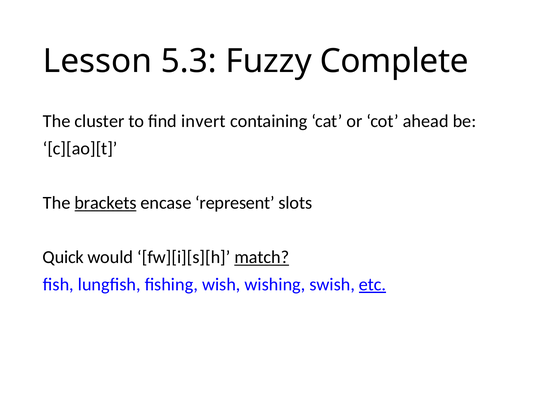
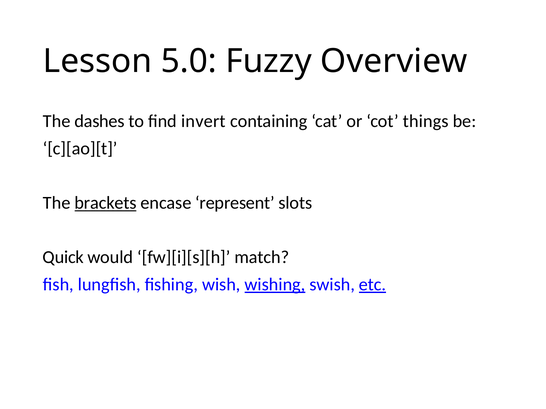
5.3: 5.3 -> 5.0
Complete: Complete -> Overview
cluster: cluster -> dashes
ahead: ahead -> things
match underline: present -> none
wishing underline: none -> present
